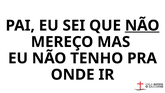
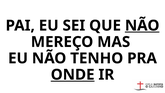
ONDE underline: none -> present
